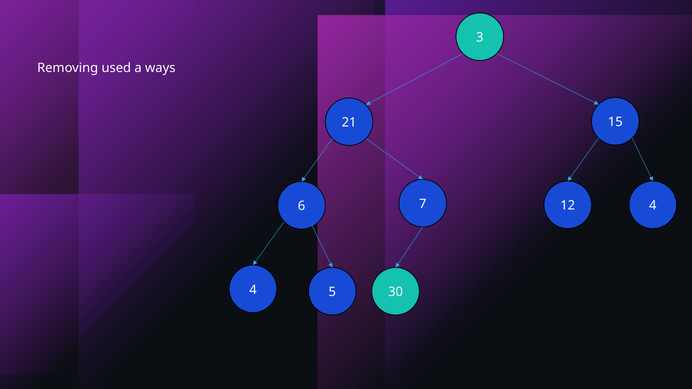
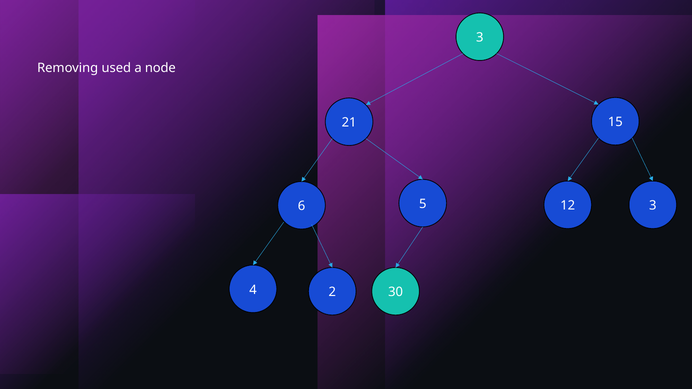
ways: ways -> node
12 4: 4 -> 3
7: 7 -> 5
5: 5 -> 2
